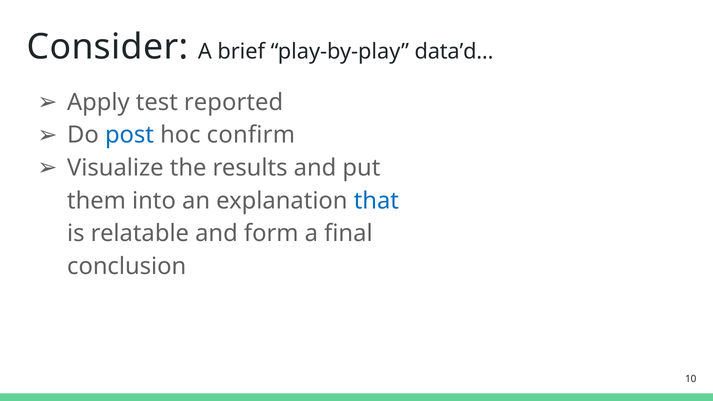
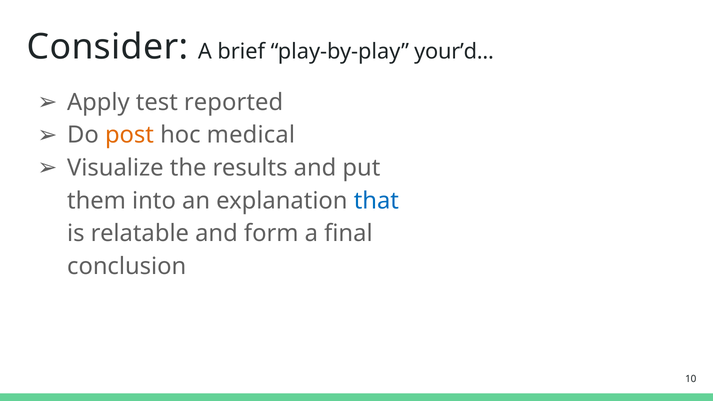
data’d: data’d -> your’d
post colour: blue -> orange
confirm: confirm -> medical
